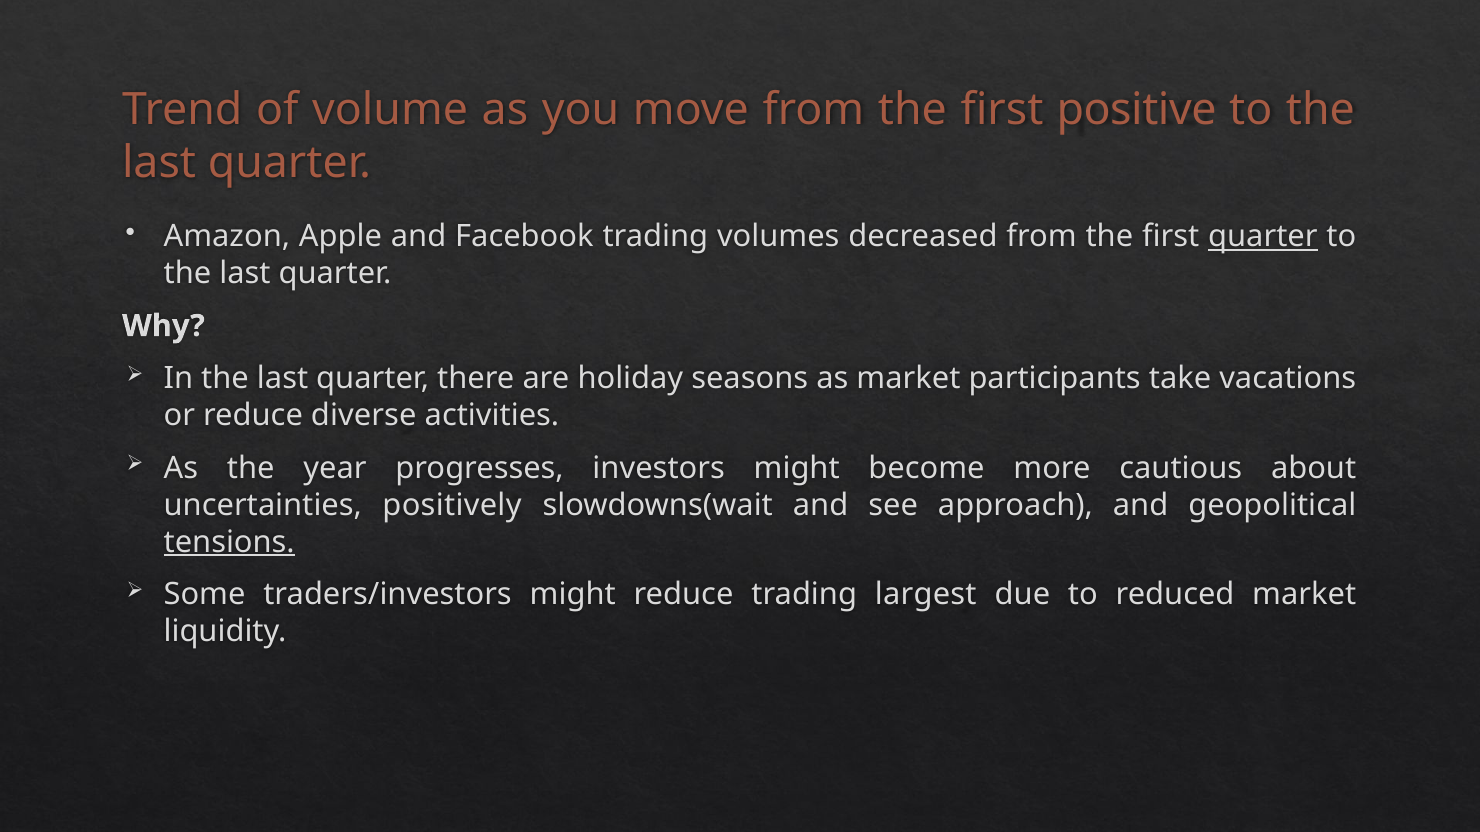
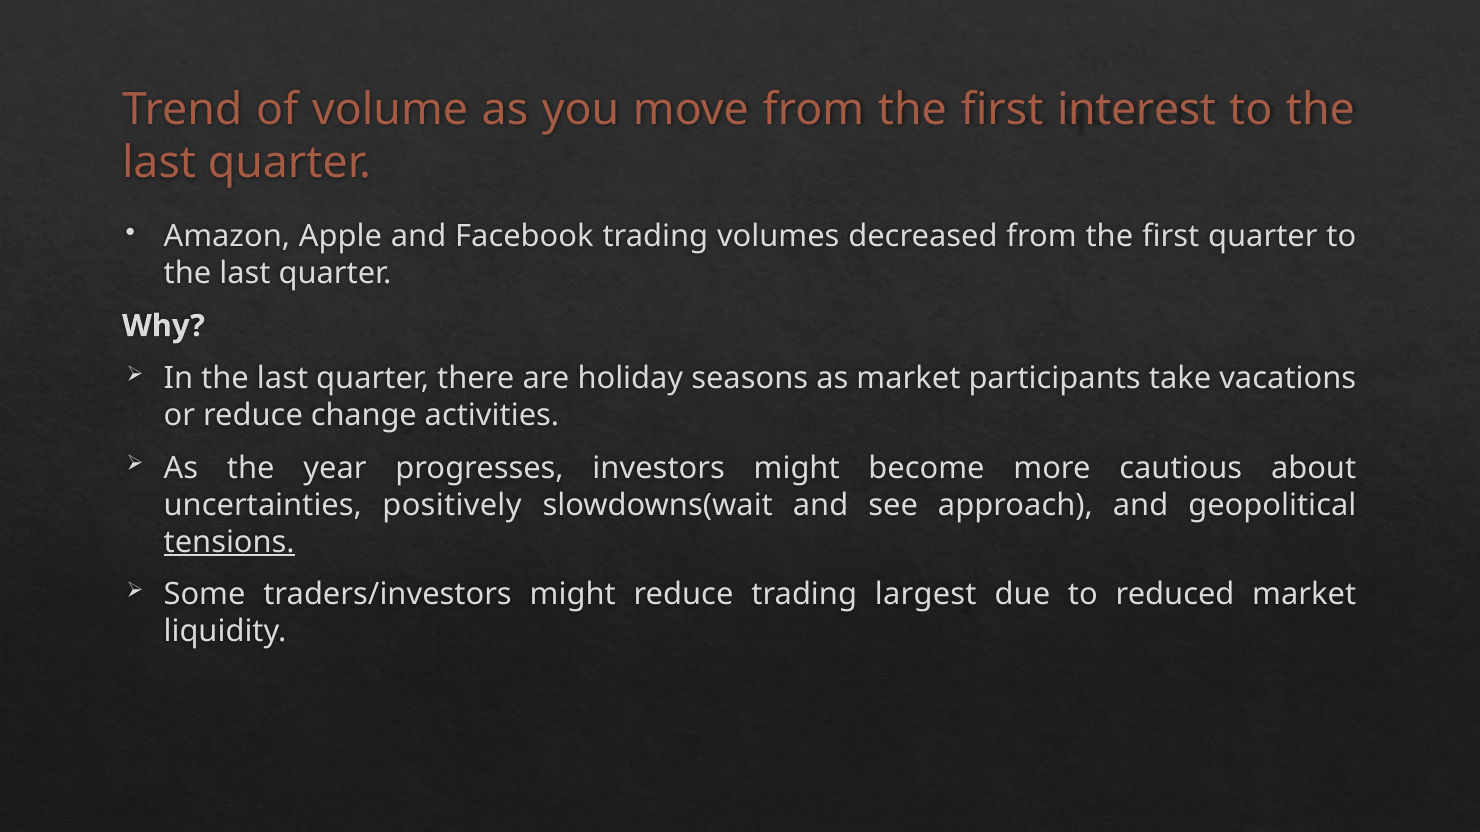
positive: positive -> interest
quarter at (1263, 237) underline: present -> none
diverse: diverse -> change
